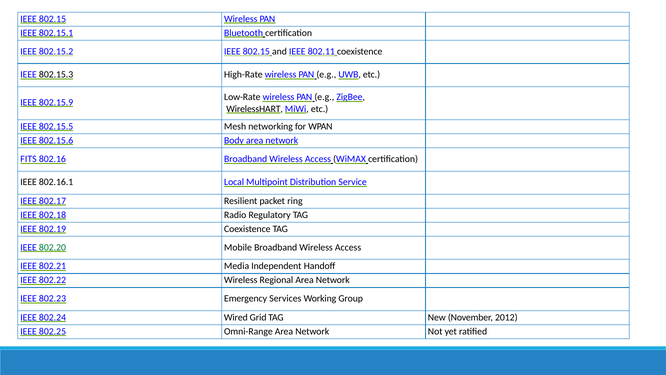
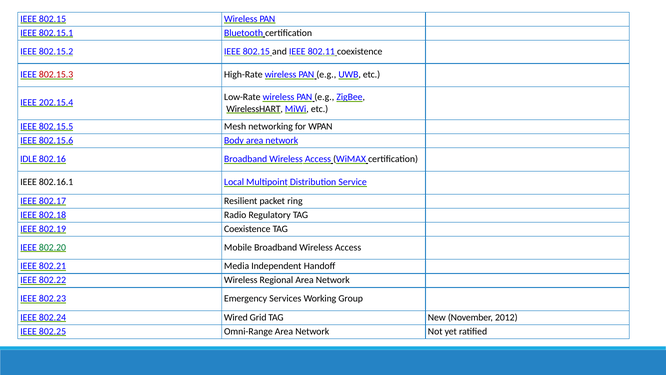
802.15.3 colour: black -> red
802.15.9: 802.15.9 -> 202.15.4
FITS: FITS -> IDLE
